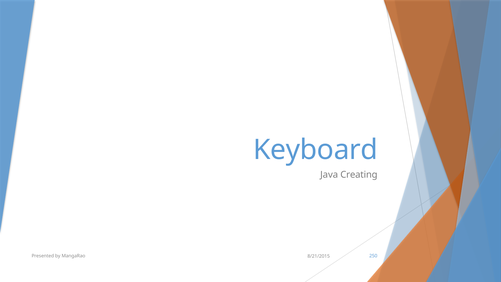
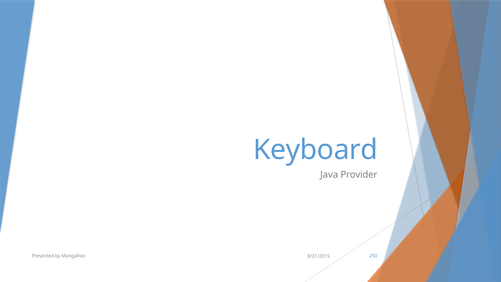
Creating: Creating -> Provider
